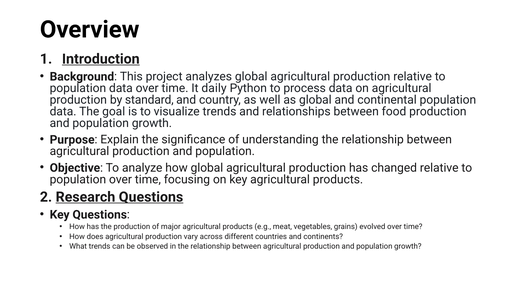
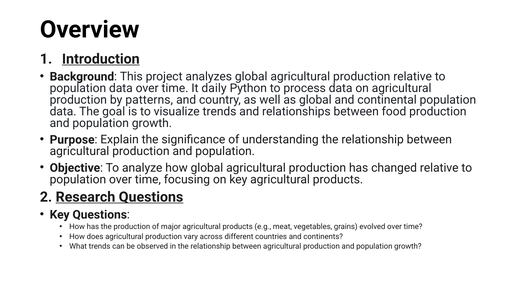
standard: standard -> patterns
